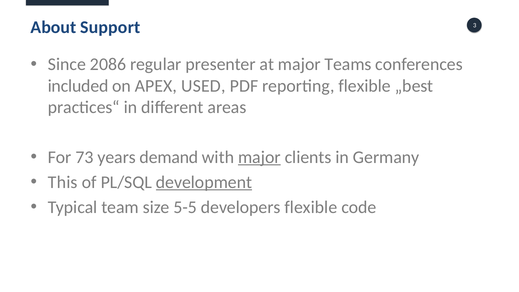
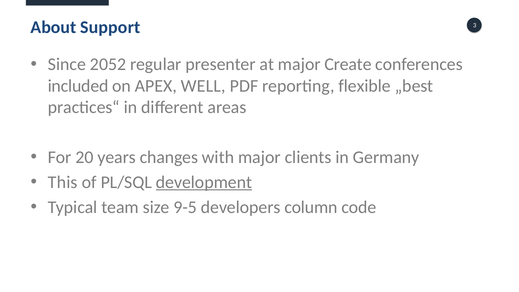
2086: 2086 -> 2052
Teams: Teams -> Create
USED: USED -> WELL
73: 73 -> 20
demand: demand -> changes
major at (259, 157) underline: present -> none
5-5: 5-5 -> 9-5
developers flexible: flexible -> column
